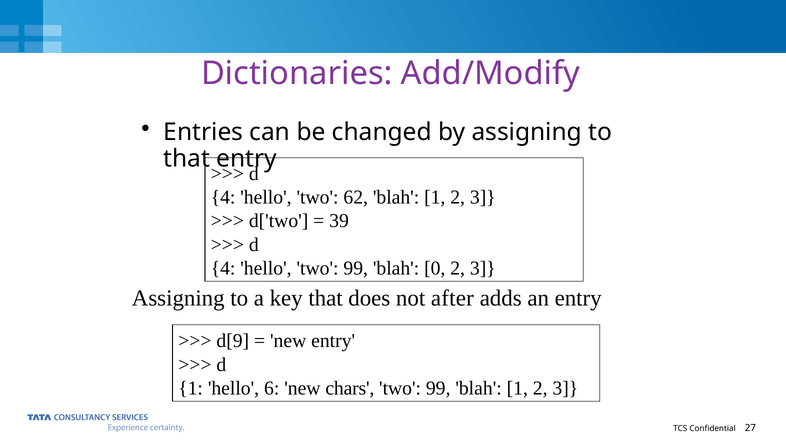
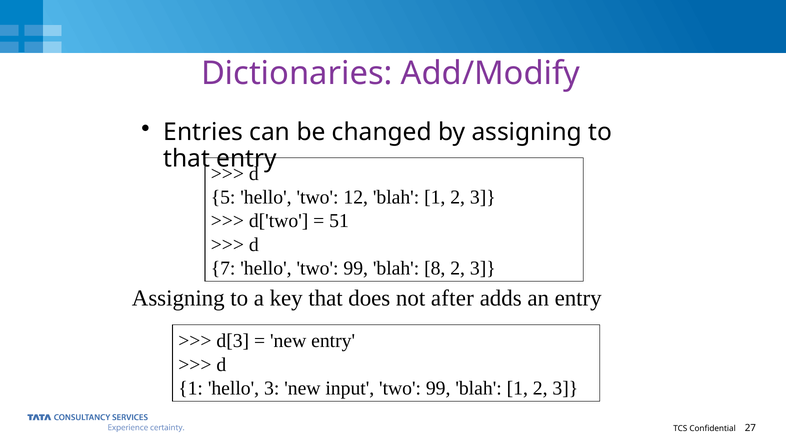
4 at (223, 197): 4 -> 5
62: 62 -> 12
39: 39 -> 51
4 at (223, 268): 4 -> 7
0: 0 -> 8
d[9: d[9 -> d[3
hello 6: 6 -> 3
chars: chars -> input
